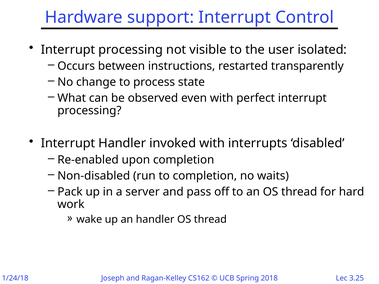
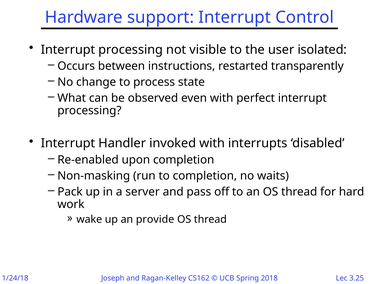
Non-disabled: Non-disabled -> Non-masking
an handler: handler -> provide
